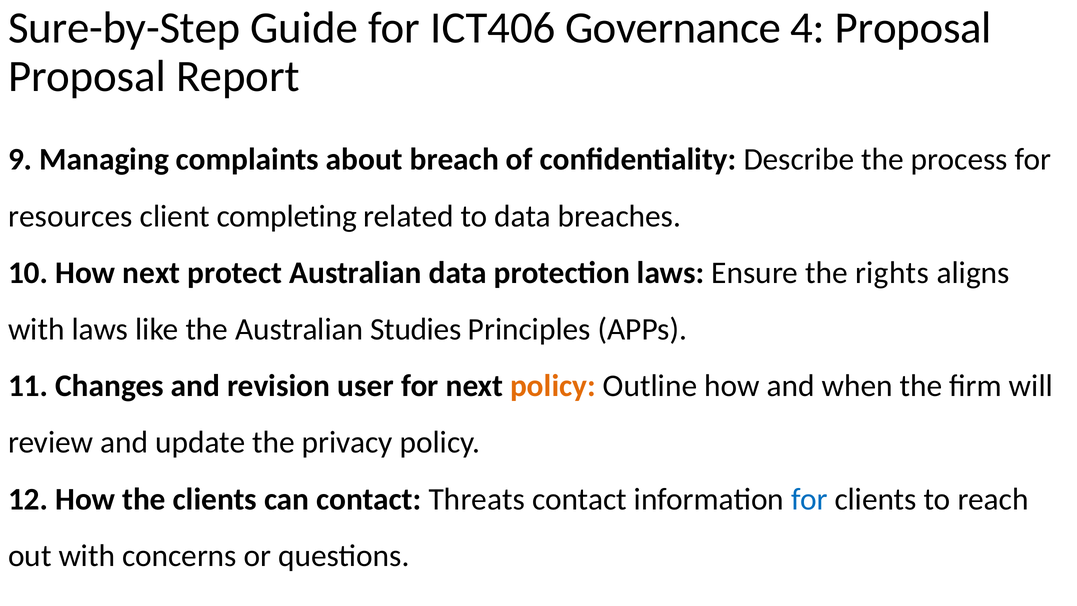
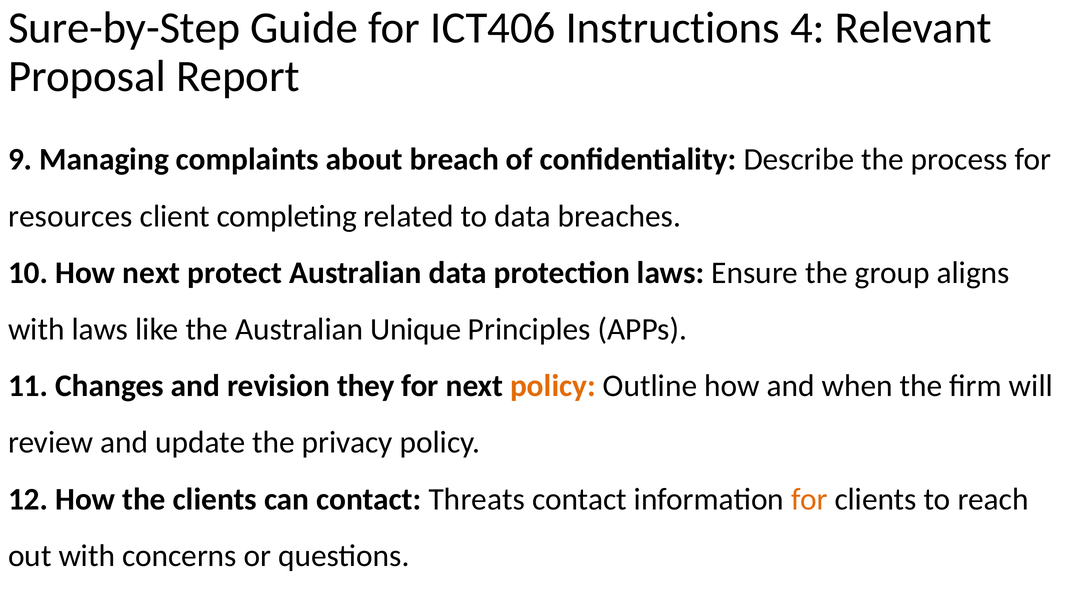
Governance: Governance -> Instructions
4 Proposal: Proposal -> Relevant
rights: rights -> group
Studies: Studies -> Unique
user: user -> they
for at (809, 499) colour: blue -> orange
